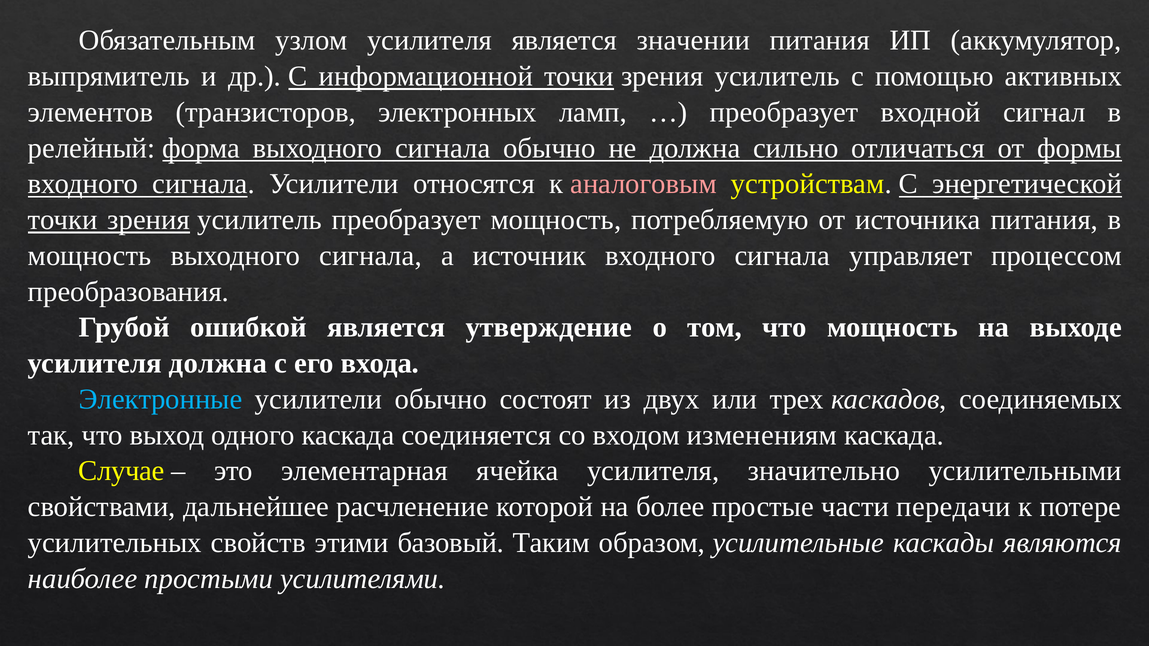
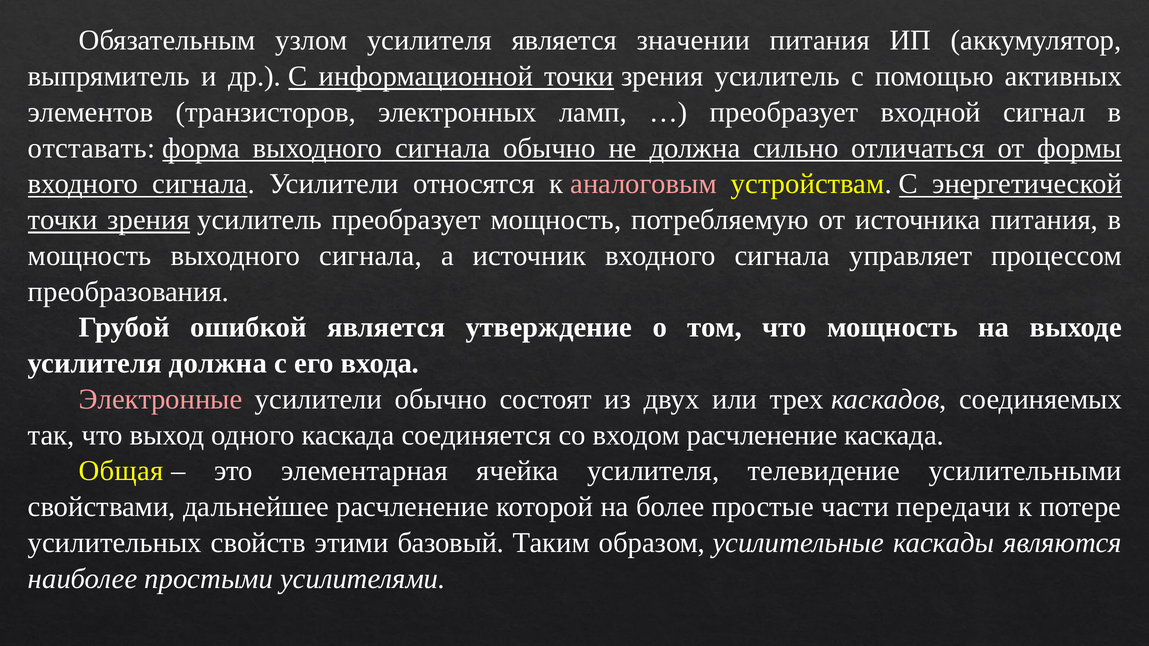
релейный: релейный -> отставать
Электронные colour: light blue -> pink
входом изменениям: изменениям -> расчленение
Случае: Случае -> Общая
значительно: значительно -> телевидение
